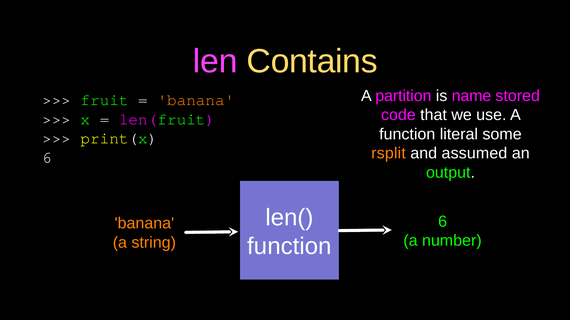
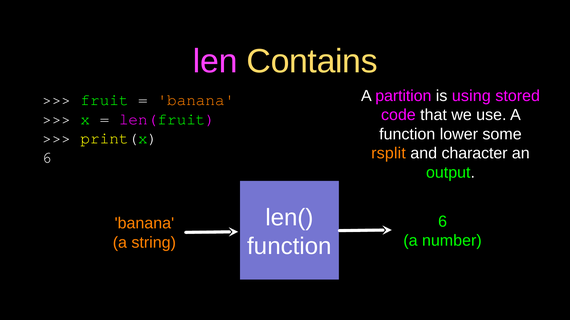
name: name -> using
literal: literal -> lower
assumed: assumed -> character
